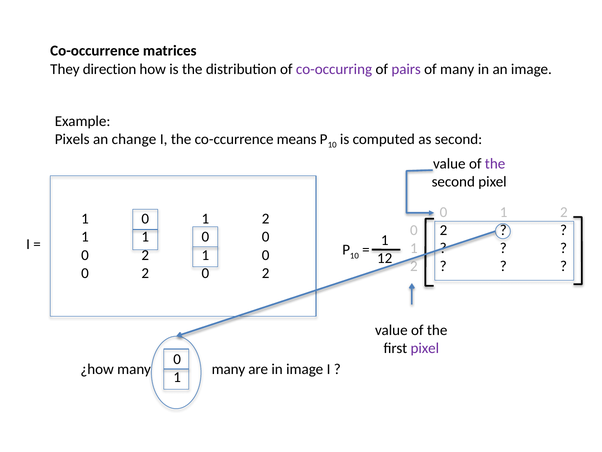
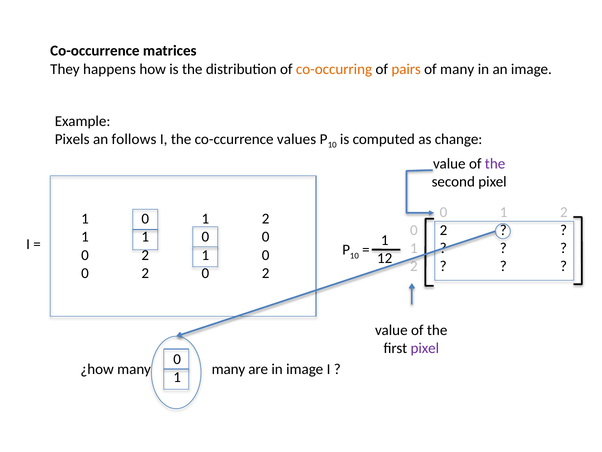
direction: direction -> happens
co-occurring colour: purple -> orange
pairs colour: purple -> orange
change: change -> follows
means: means -> values
as second: second -> change
